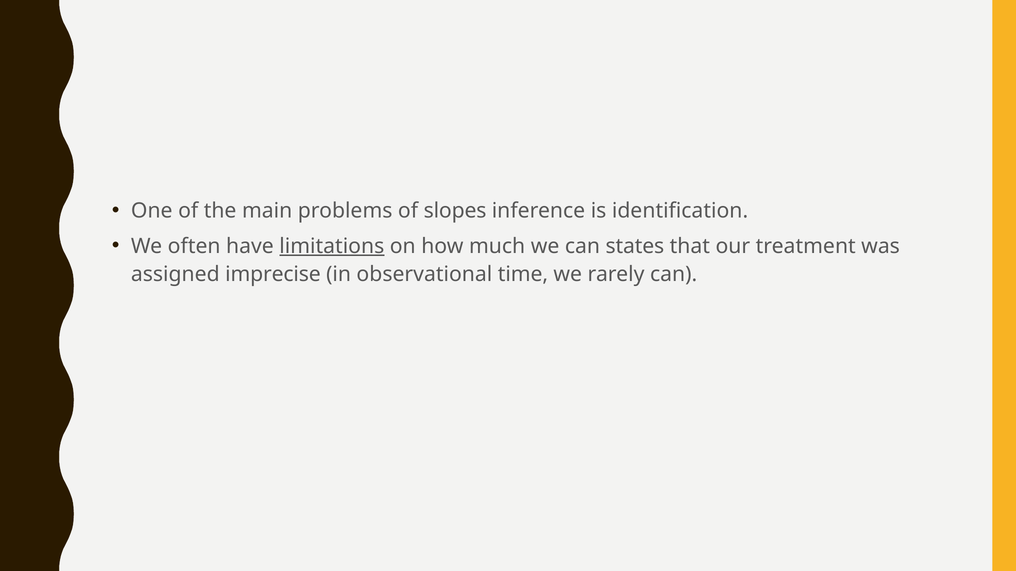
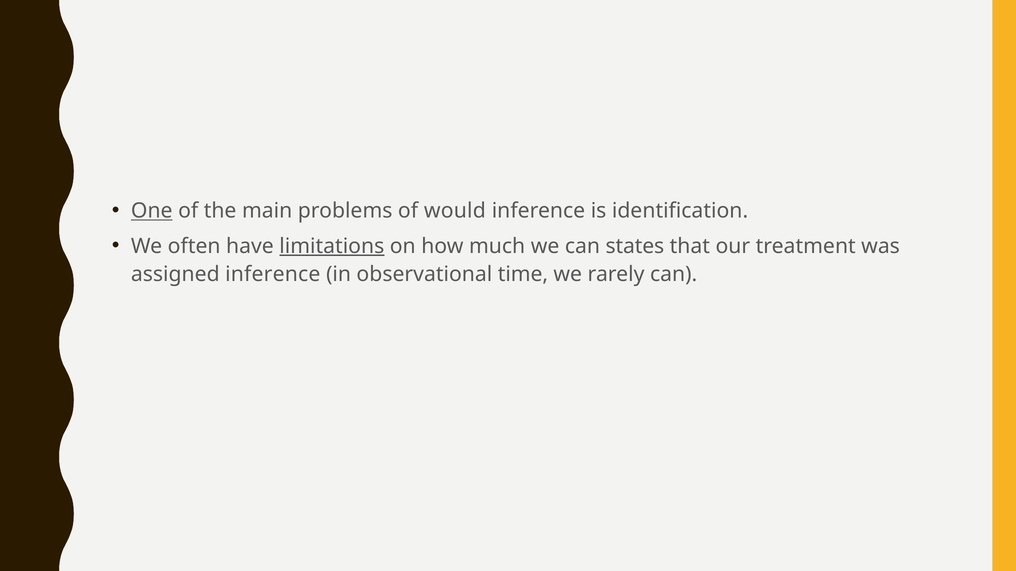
One underline: none -> present
slopes: slopes -> would
assigned imprecise: imprecise -> inference
